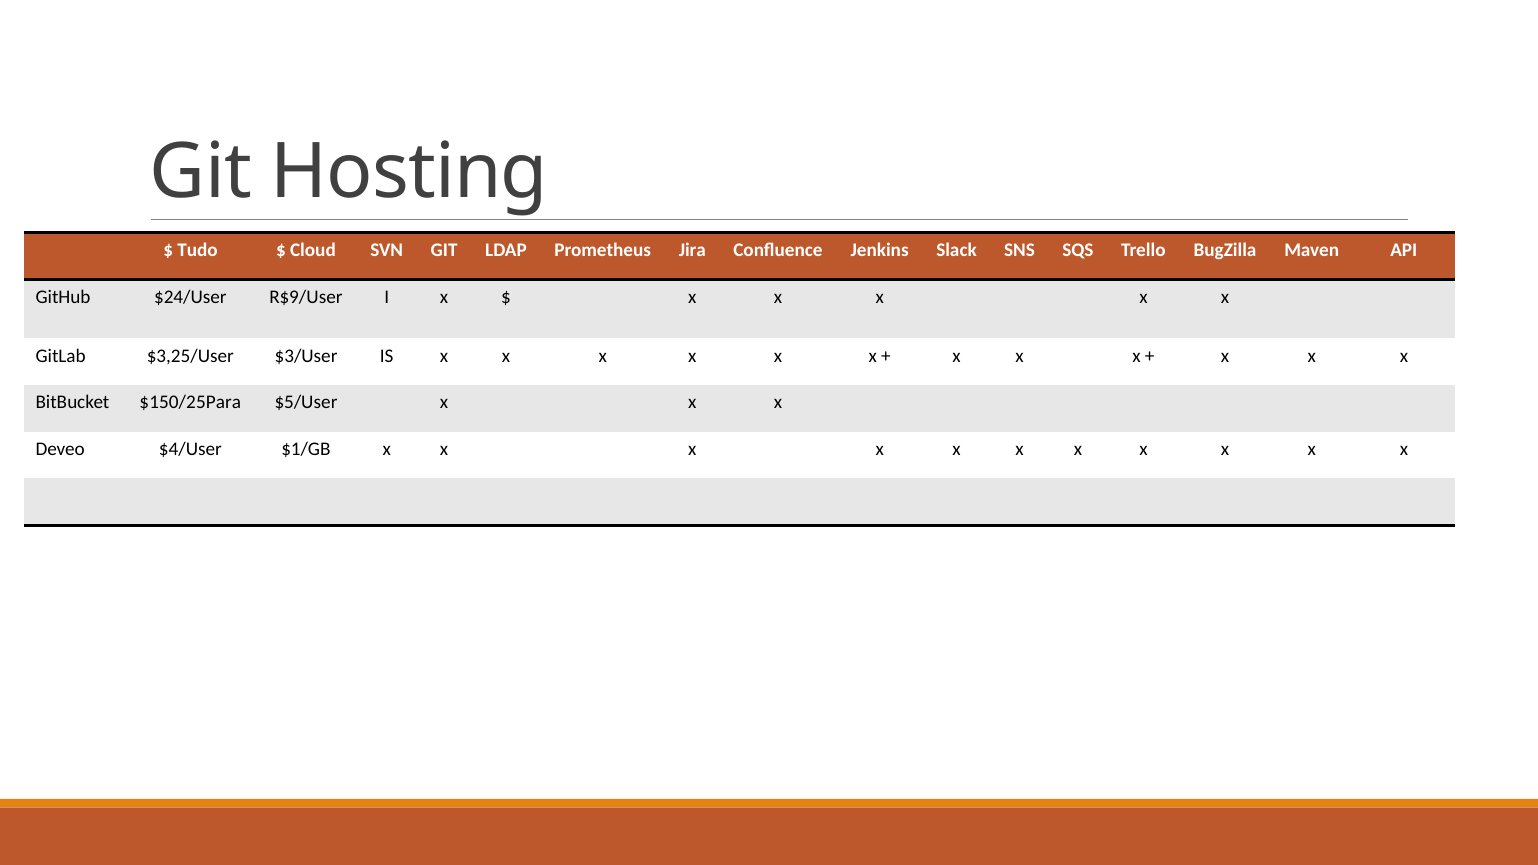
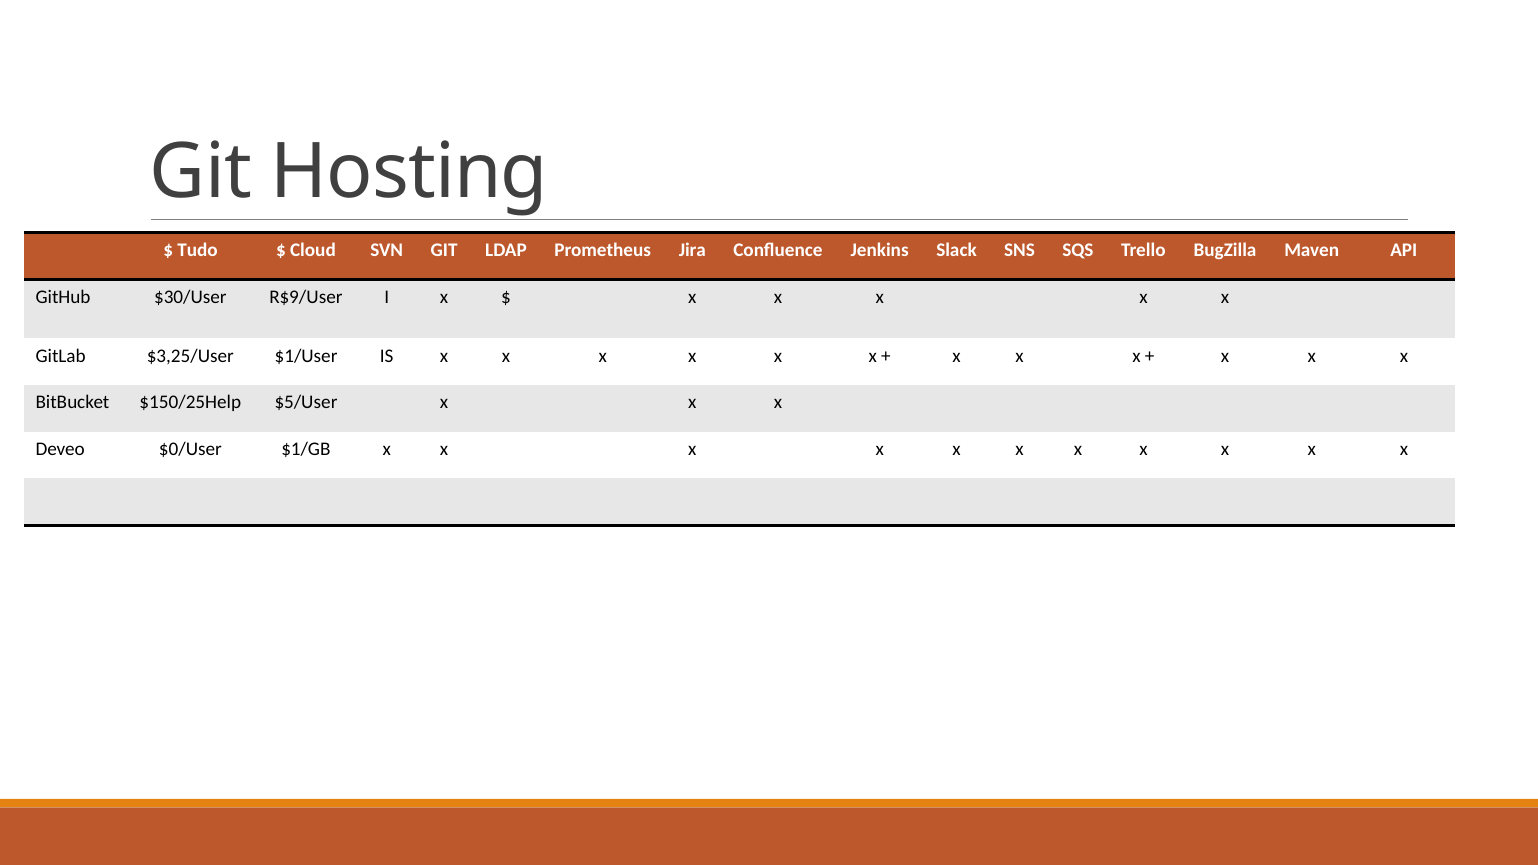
$24/User: $24/User -> $30/User
$3/User: $3/User -> $1/User
$150/25Para: $150/25Para -> $150/25Help
$4/User: $4/User -> $0/User
